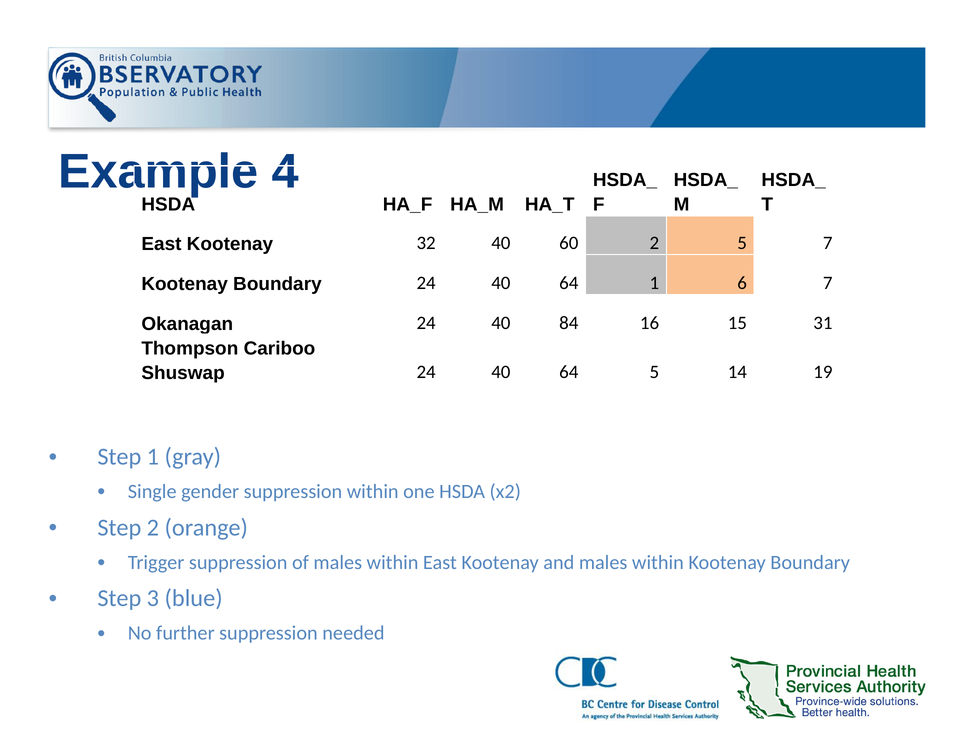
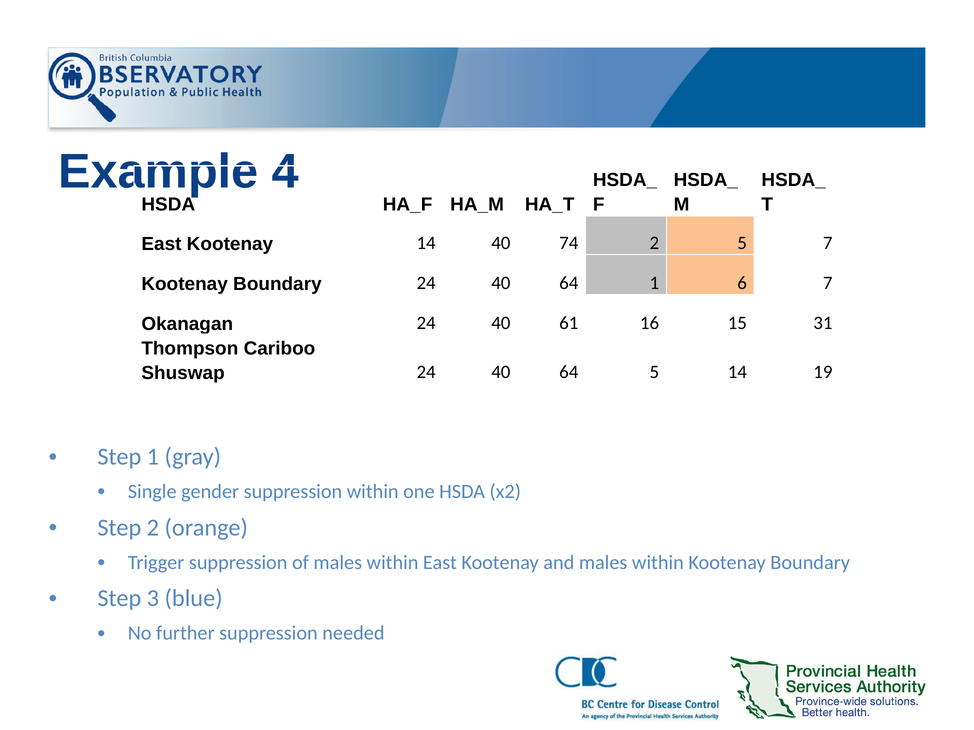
Kootenay 32: 32 -> 14
60: 60 -> 74
84: 84 -> 61
